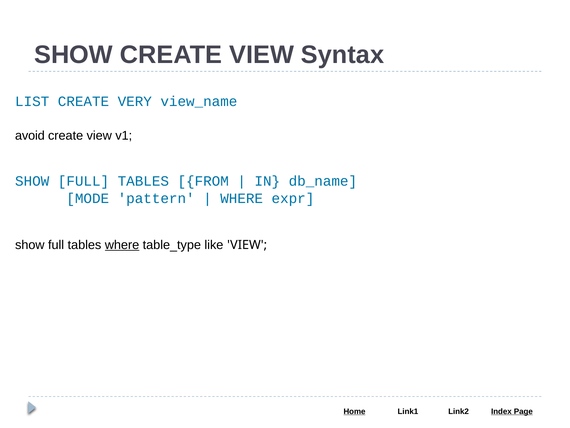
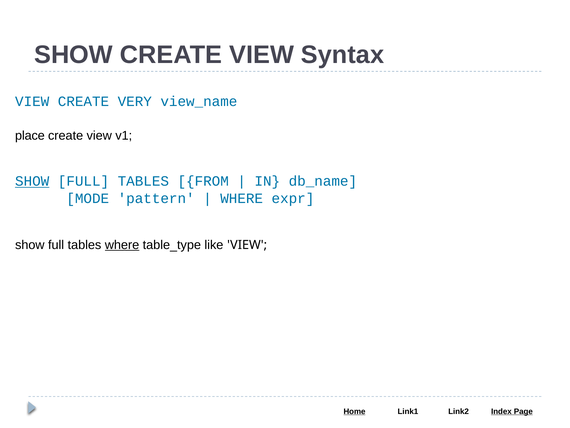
LIST at (32, 101): LIST -> VIEW
avoid: avoid -> place
SHOW at (32, 181) underline: none -> present
